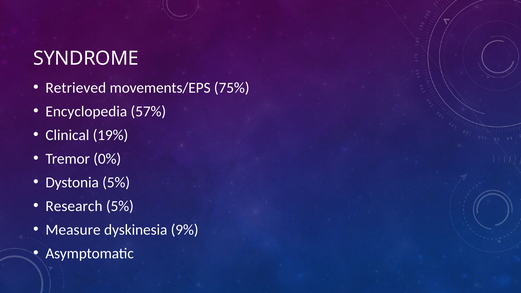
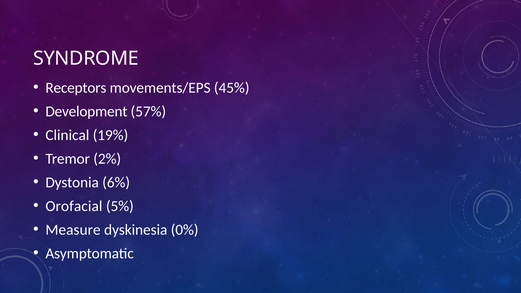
Retrieved: Retrieved -> Receptors
75%: 75% -> 45%
Encyclopedia: Encyclopedia -> Development
0%: 0% -> 2%
Dystonia 5%: 5% -> 6%
Research: Research -> Orofacial
9%: 9% -> 0%
